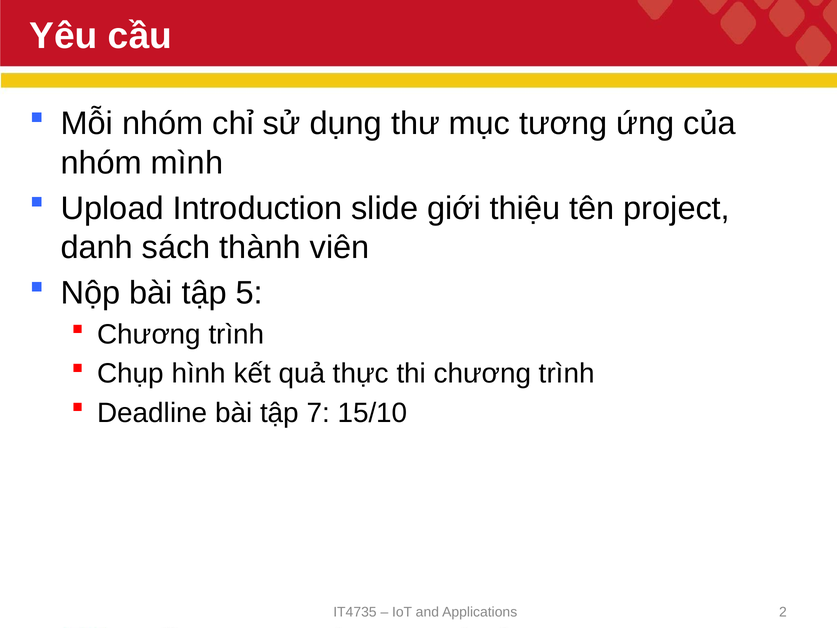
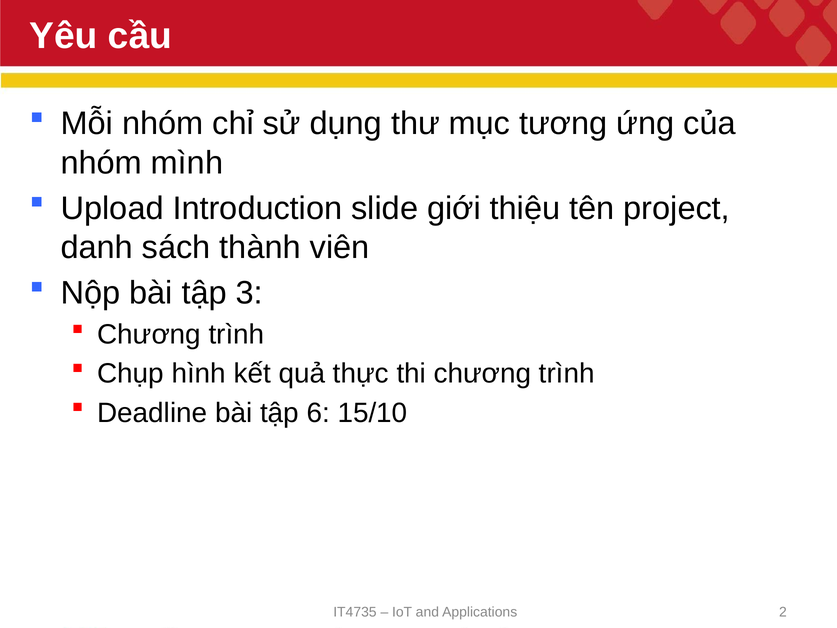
5: 5 -> 3
7: 7 -> 6
